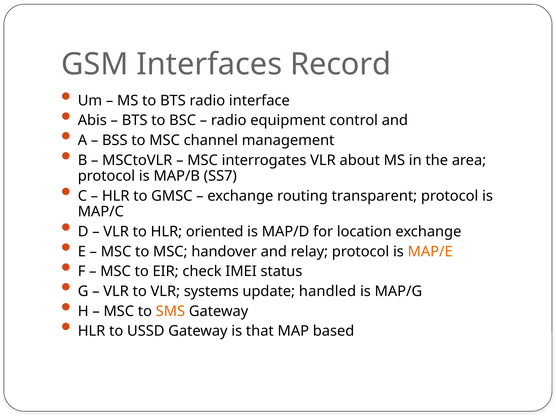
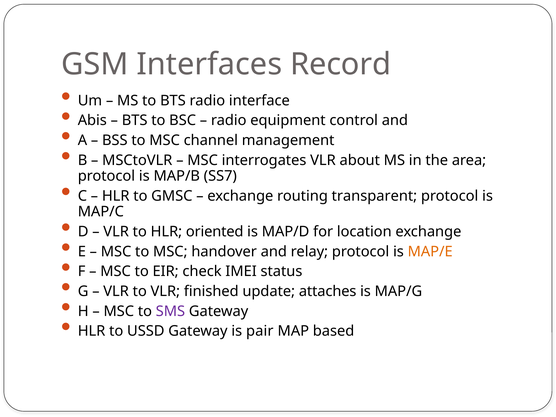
systems: systems -> finished
handled: handled -> attaches
SMS colour: orange -> purple
that: that -> pair
